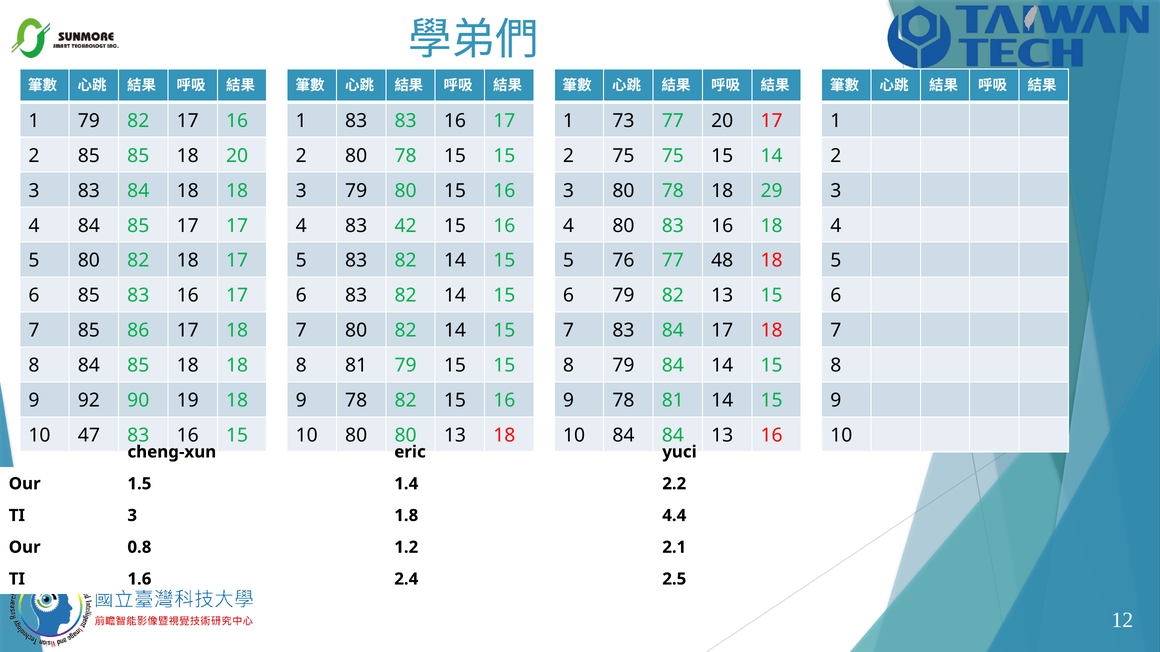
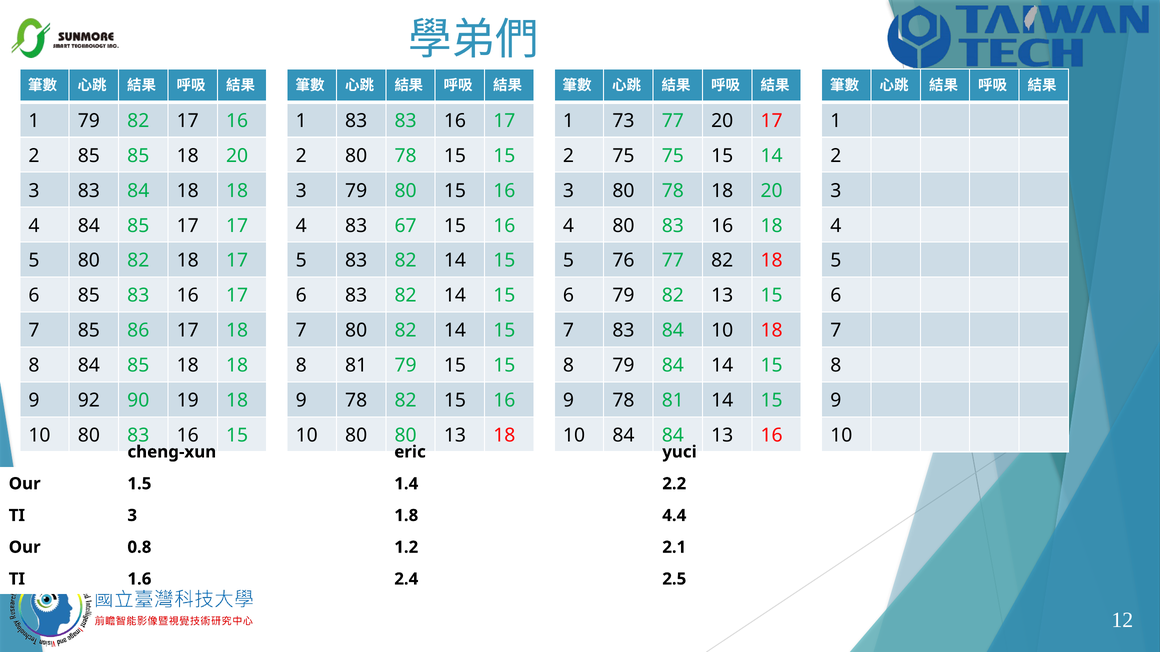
78 18 29: 29 -> 20
42: 42 -> 67
77 48: 48 -> 82
84 17: 17 -> 10
47 at (89, 436): 47 -> 80
